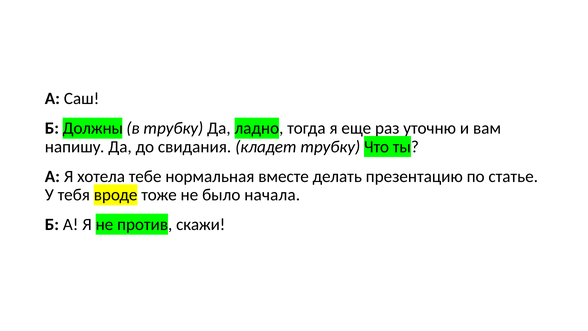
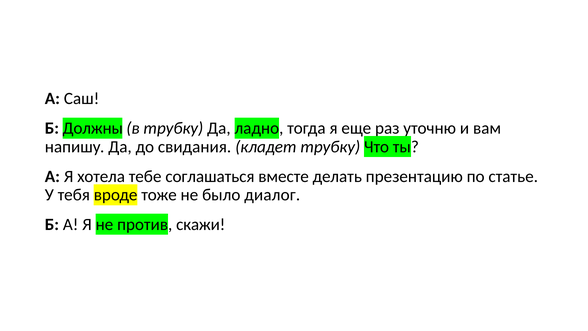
нормальная: нормальная -> соглашаться
начала: начала -> диалог
